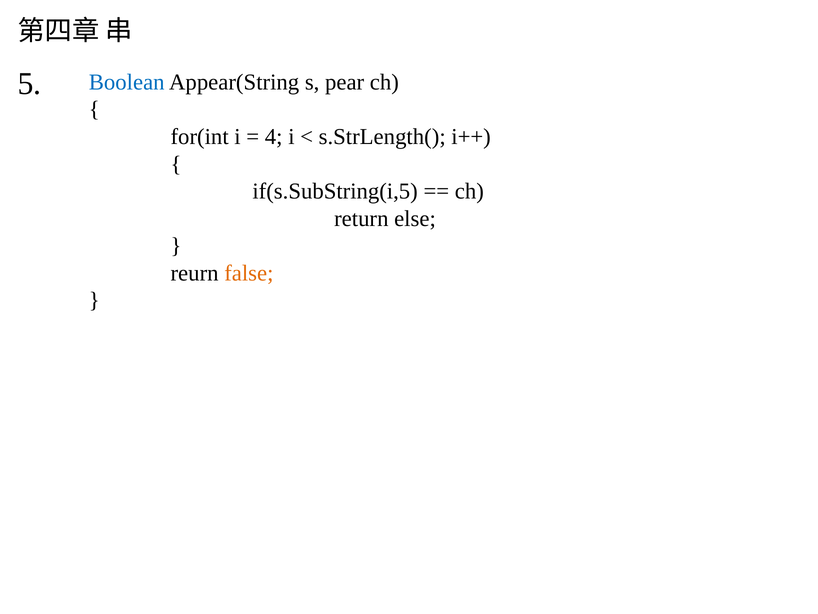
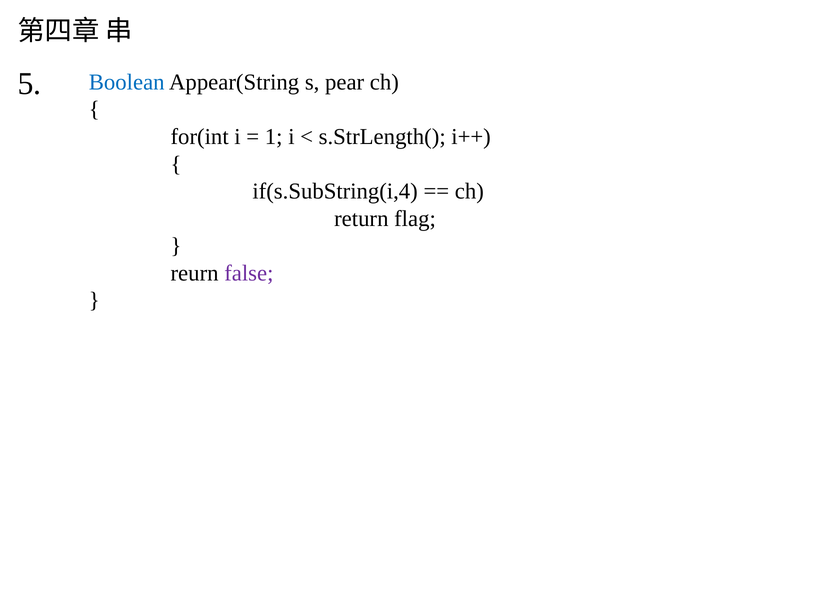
4: 4 -> 1
if(s.SubString(i,5: if(s.SubString(i,5 -> if(s.SubString(i,4
else: else -> flag
false colour: orange -> purple
